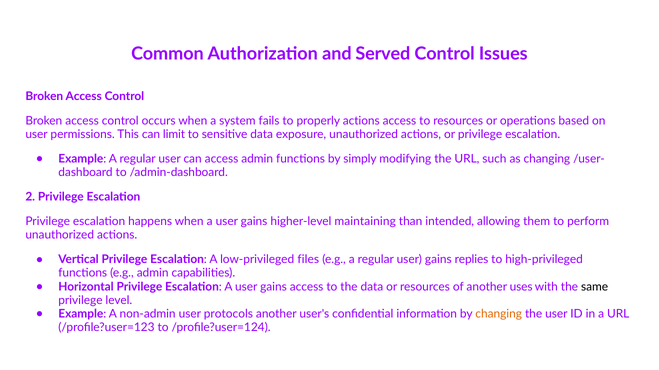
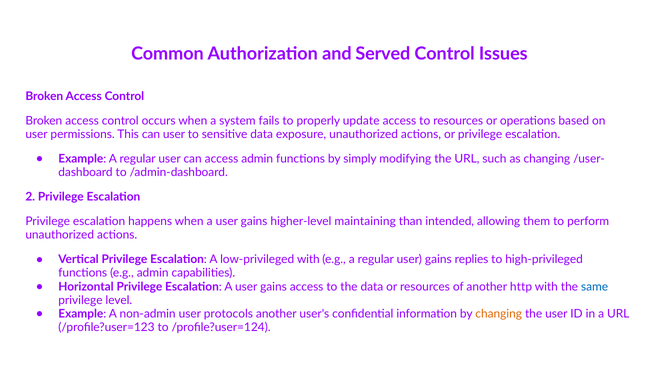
properly actions: actions -> update
can limit: limit -> user
low-privileged files: files -> with
uses: uses -> http
same colour: black -> blue
